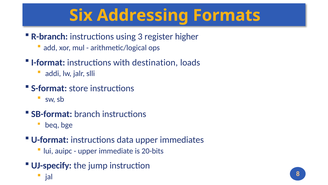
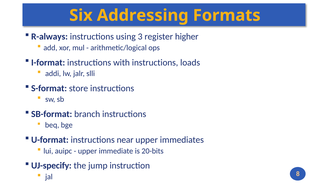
R-branch: R-branch -> R-always
with destination: destination -> instructions
data: data -> near
